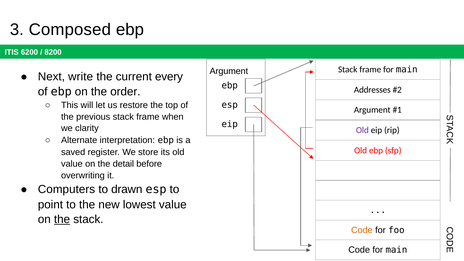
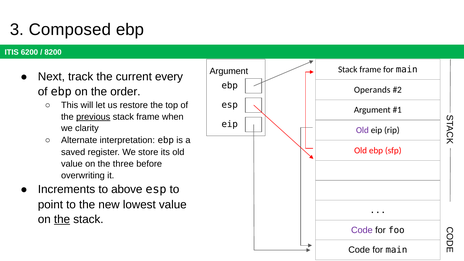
write: write -> track
Addresses: Addresses -> Operands
previous underline: none -> present
detail: detail -> three
Computers: Computers -> Increments
drawn: drawn -> above
Code at (362, 230) colour: orange -> purple
